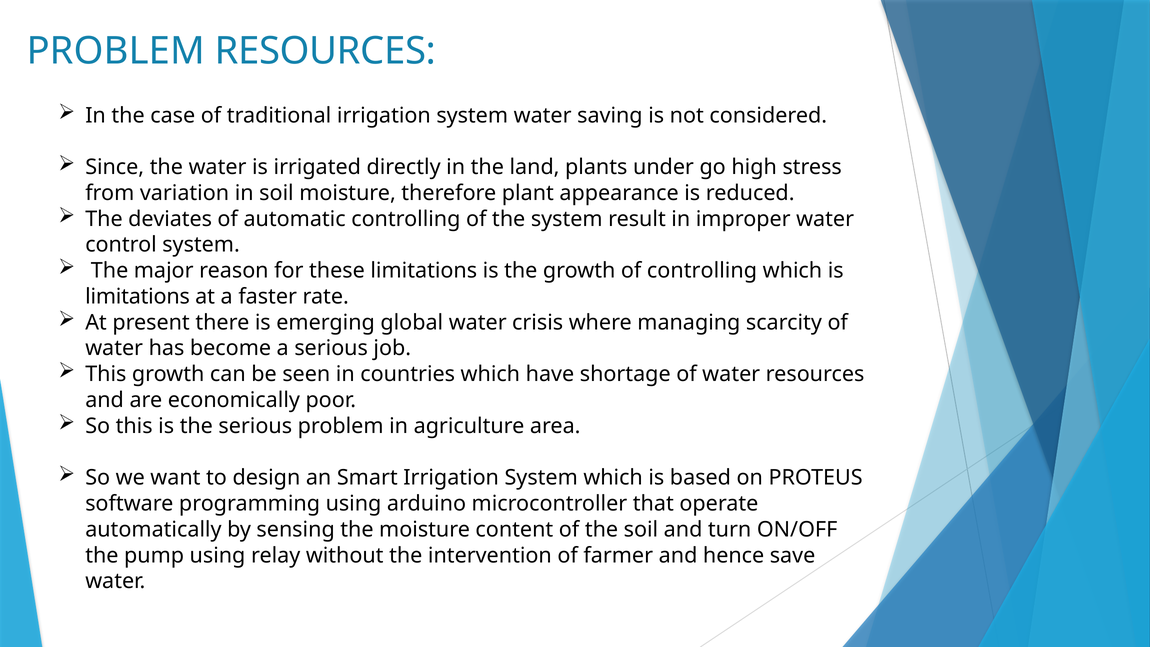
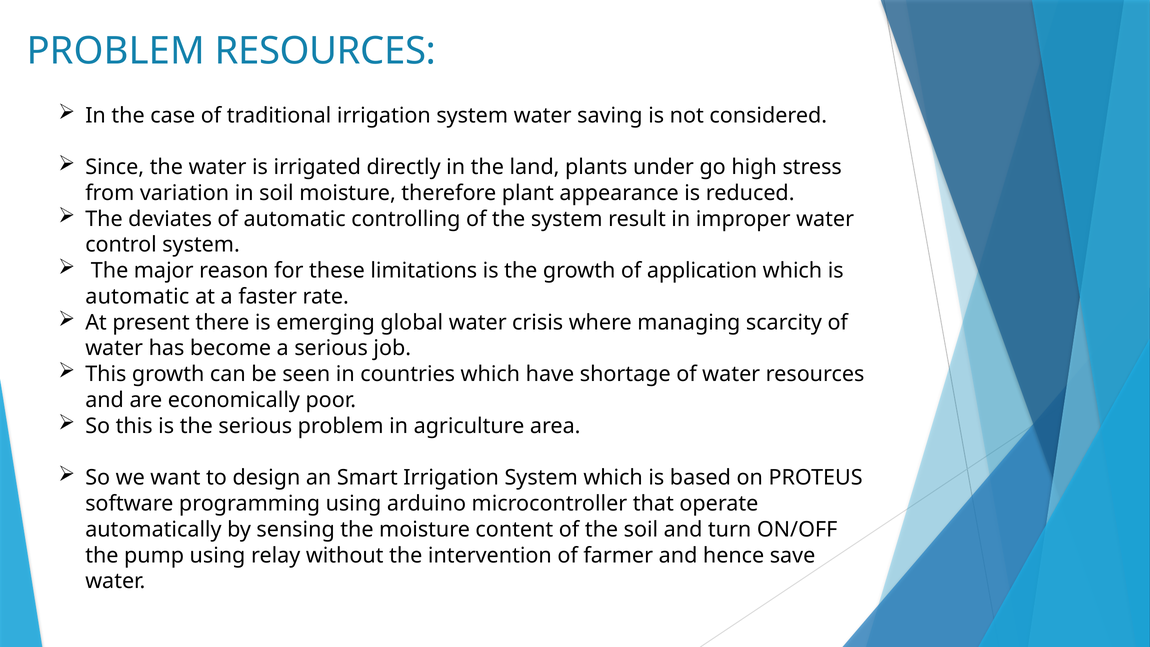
of controlling: controlling -> application
limitations at (138, 297): limitations -> automatic
